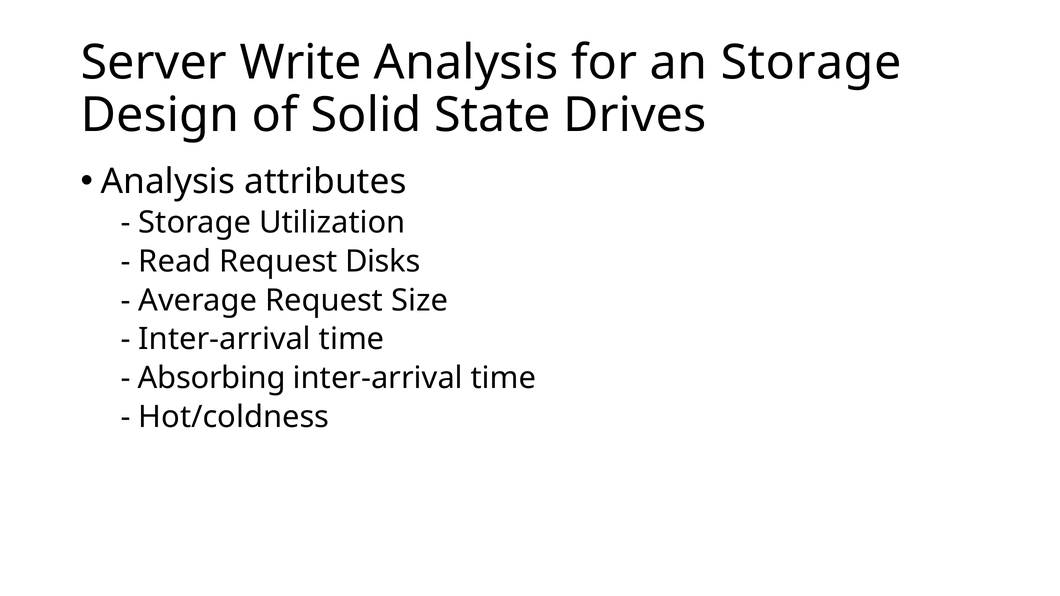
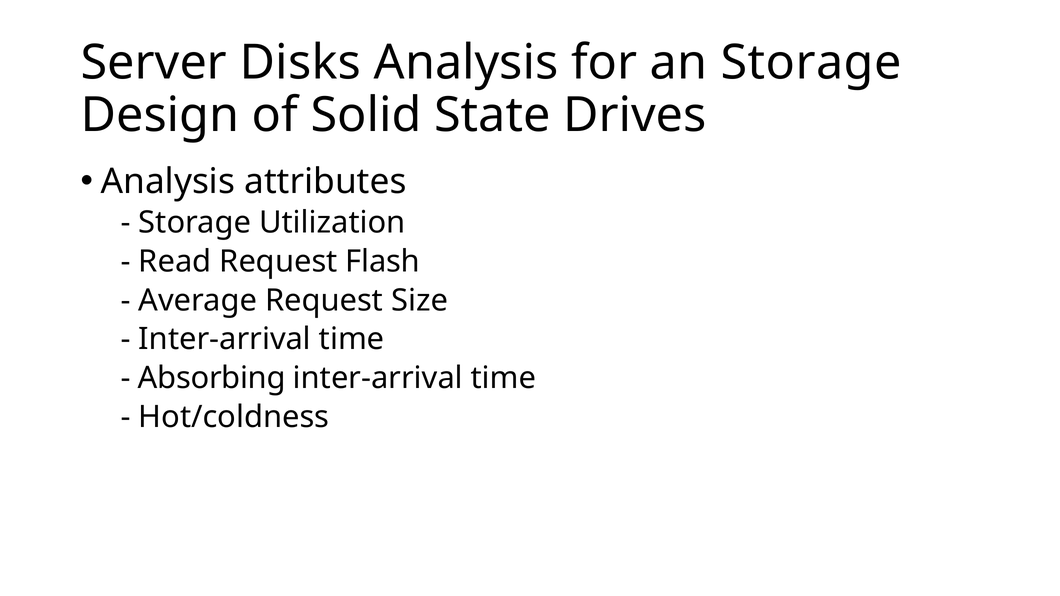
Write: Write -> Disks
Disks: Disks -> Flash
